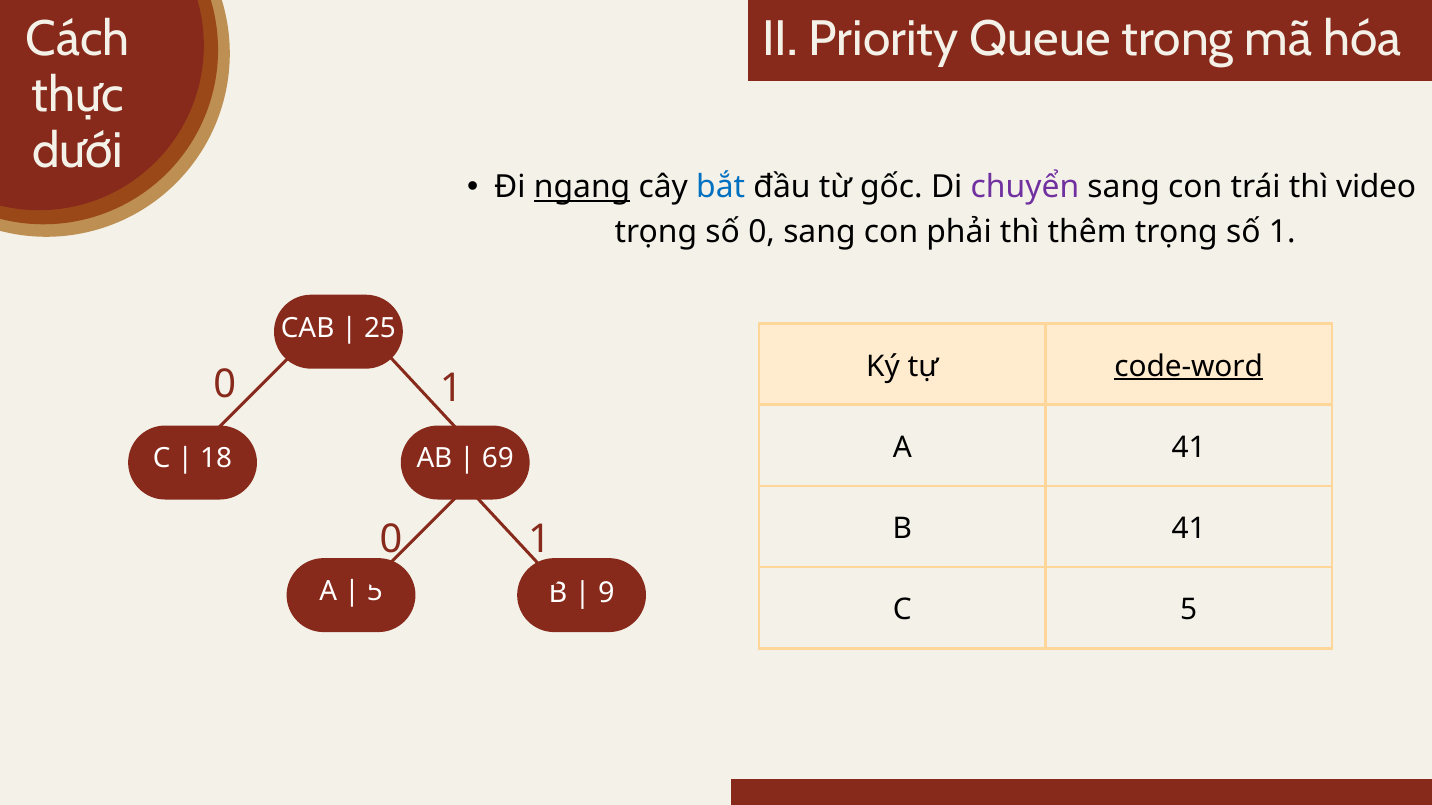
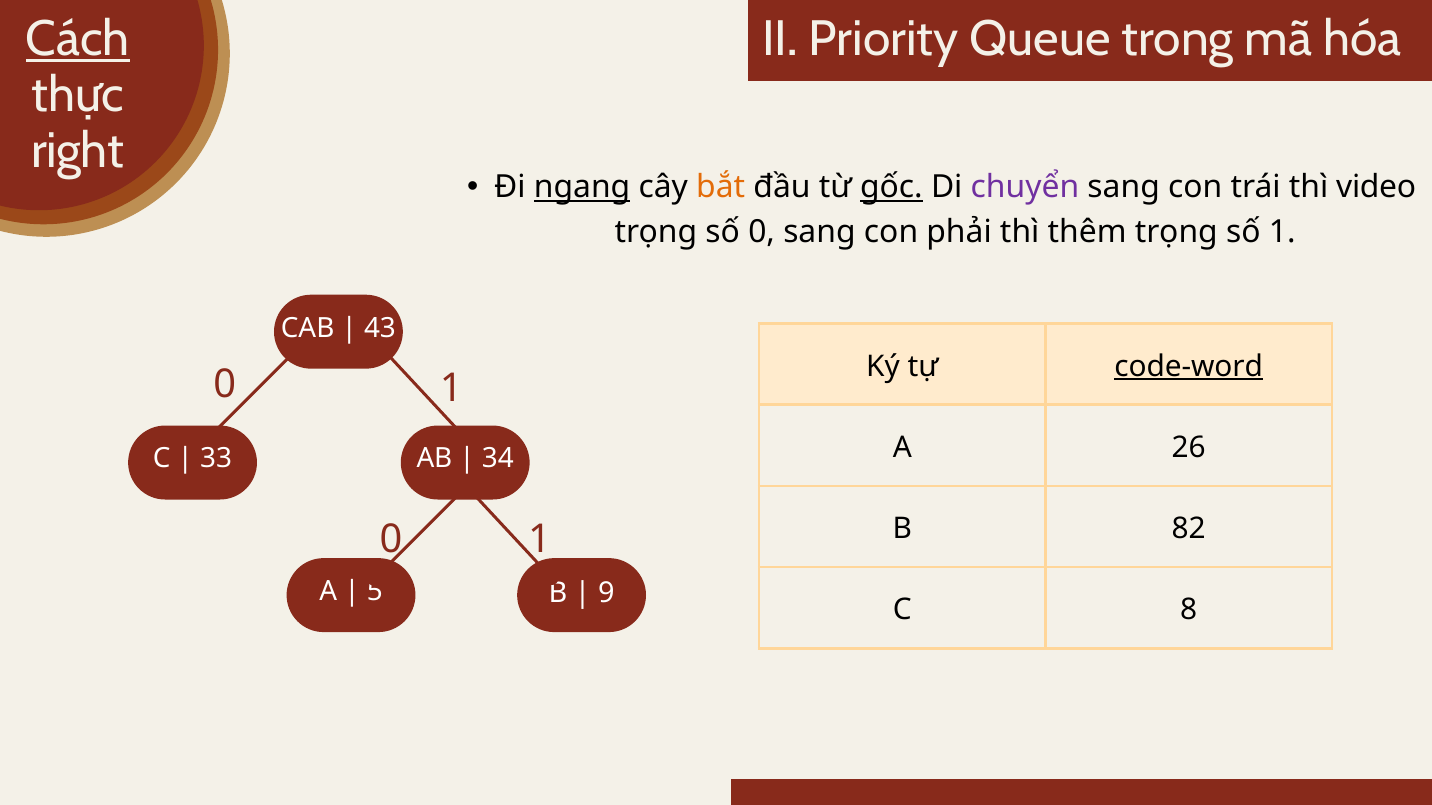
Cách underline: none -> present
dưới: dưới -> right
bắt colour: blue -> orange
gốc underline: none -> present
25: 25 -> 43
A 41: 41 -> 26
18: 18 -> 33
69: 69 -> 34
B 41: 41 -> 82
C 5: 5 -> 8
